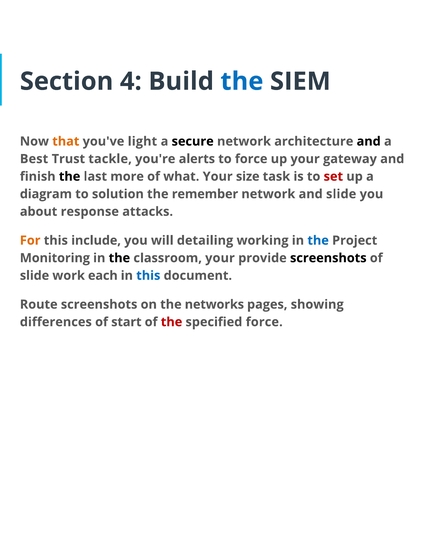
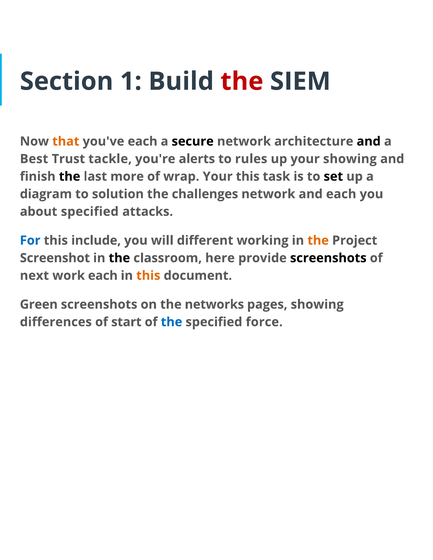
4: 4 -> 1
the at (242, 81) colour: blue -> red
you've light: light -> each
to force: force -> rules
your gateway: gateway -> showing
what: what -> wrap
Your size: size -> this
set colour: red -> black
remember: remember -> challenges
and slide: slide -> each
about response: response -> specified
For colour: orange -> blue
detailing: detailing -> different
the at (318, 241) colour: blue -> orange
Monitoring: Monitoring -> Screenshot
classroom your: your -> here
slide at (35, 276): slide -> next
this at (148, 276) colour: blue -> orange
Route: Route -> Green
the at (172, 322) colour: red -> blue
